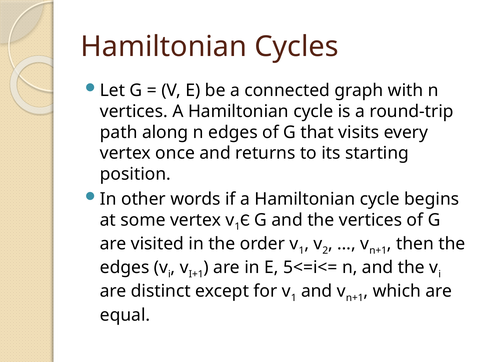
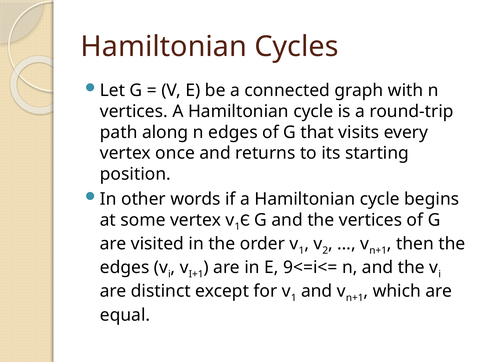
5<=i<=: 5<=i<= -> 9<=i<=
